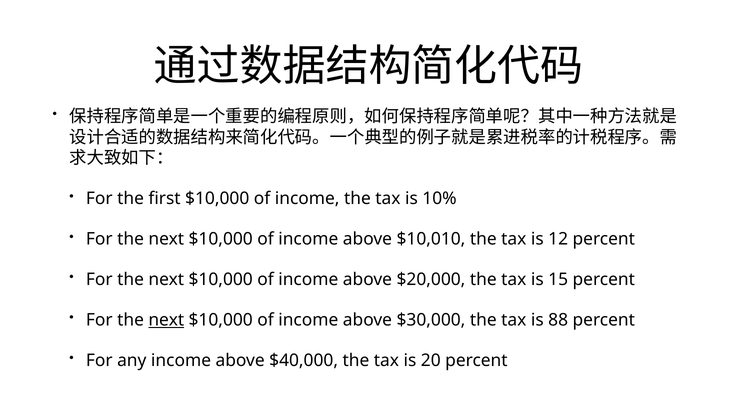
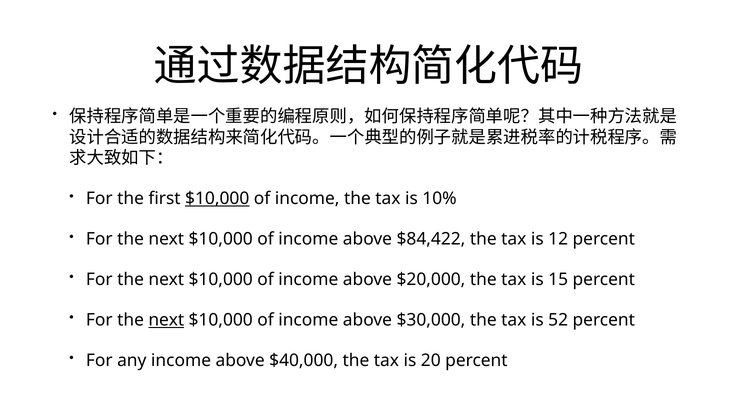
$10,000 at (217, 198) underline: none -> present
$10,010: $10,010 -> $84,422
88: 88 -> 52
